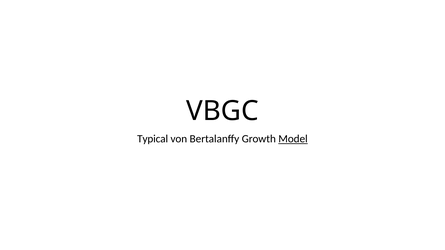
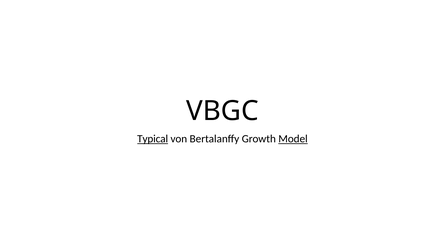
Typical underline: none -> present
